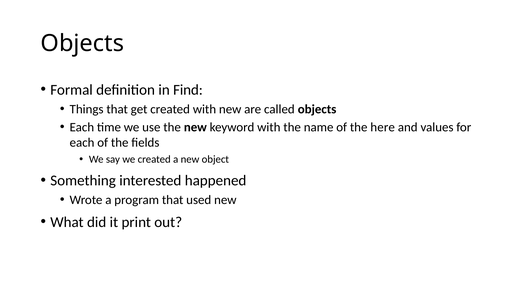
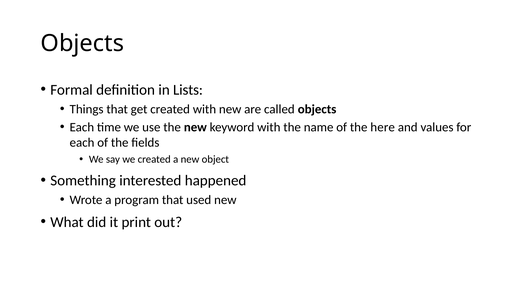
Find: Find -> Lists
